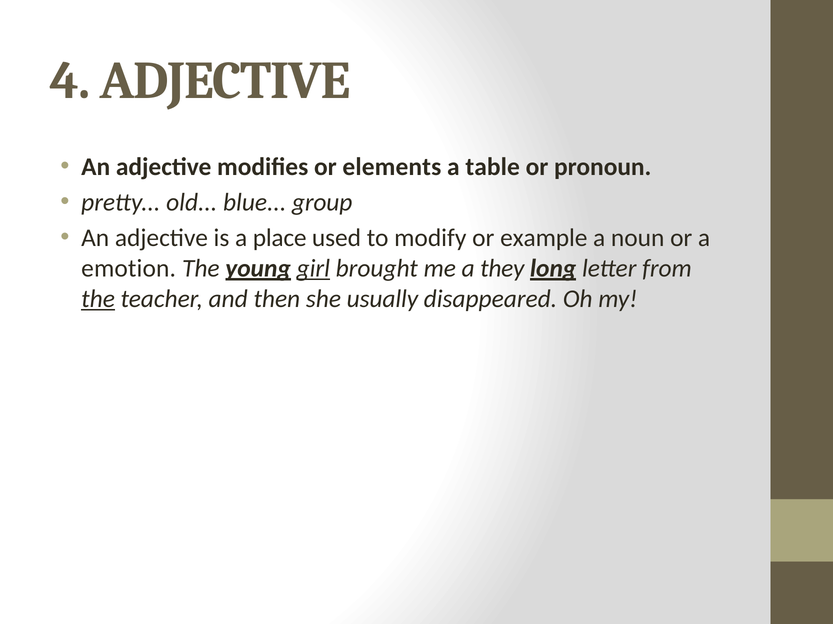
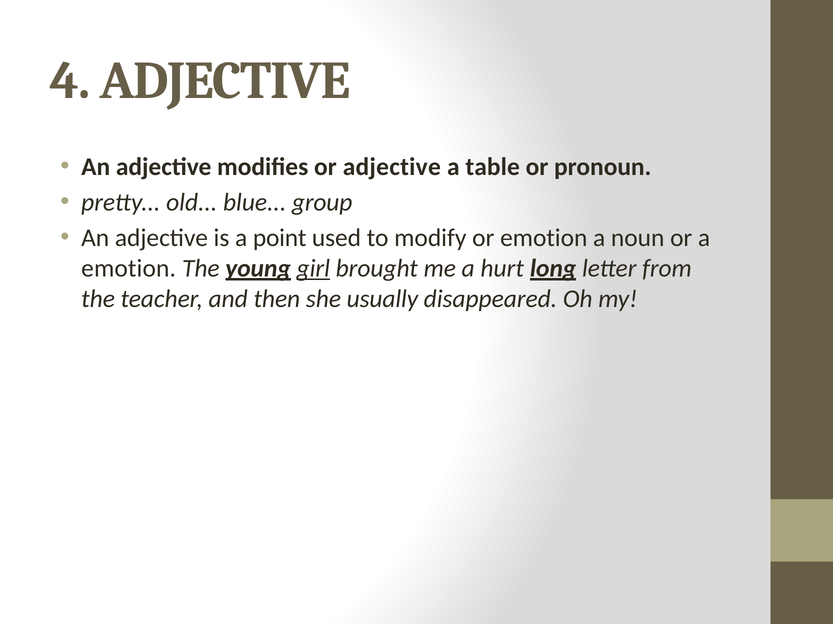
or elements: elements -> adjective
place: place -> point
or example: example -> emotion
they: they -> hurt
the at (98, 299) underline: present -> none
